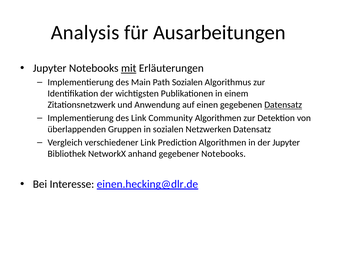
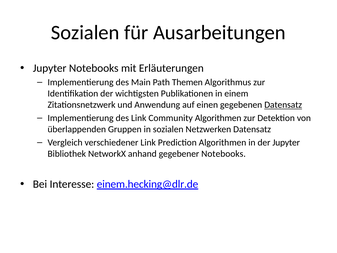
Analysis at (85, 33): Analysis -> Sozialen
mit underline: present -> none
Path Sozialen: Sozialen -> Themen
einen.hecking@dlr.de: einen.hecking@dlr.de -> einem.hecking@dlr.de
